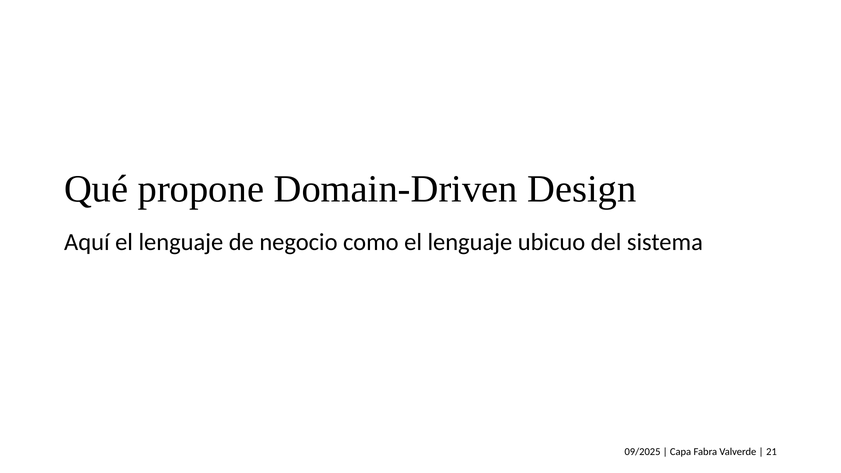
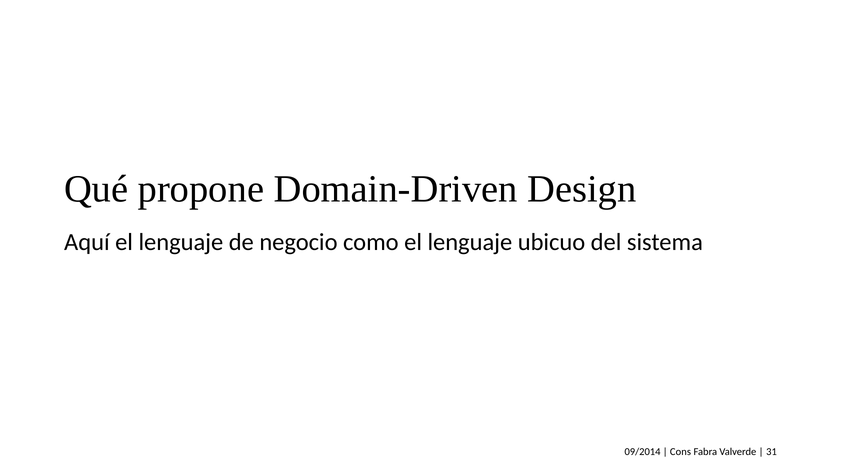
09/2025: 09/2025 -> 09/2014
Capa: Capa -> Cons
21: 21 -> 31
